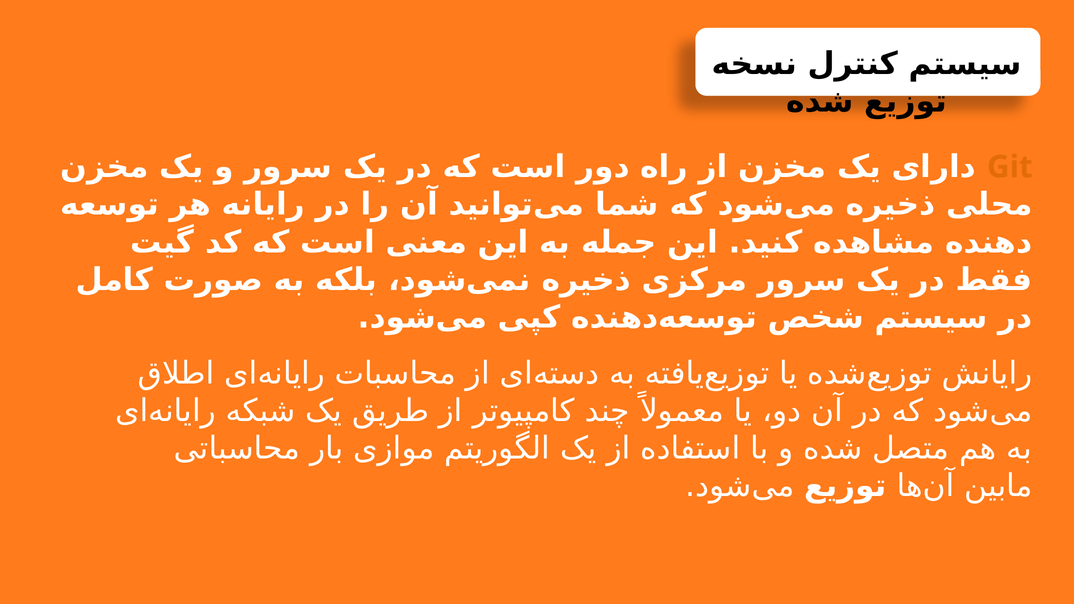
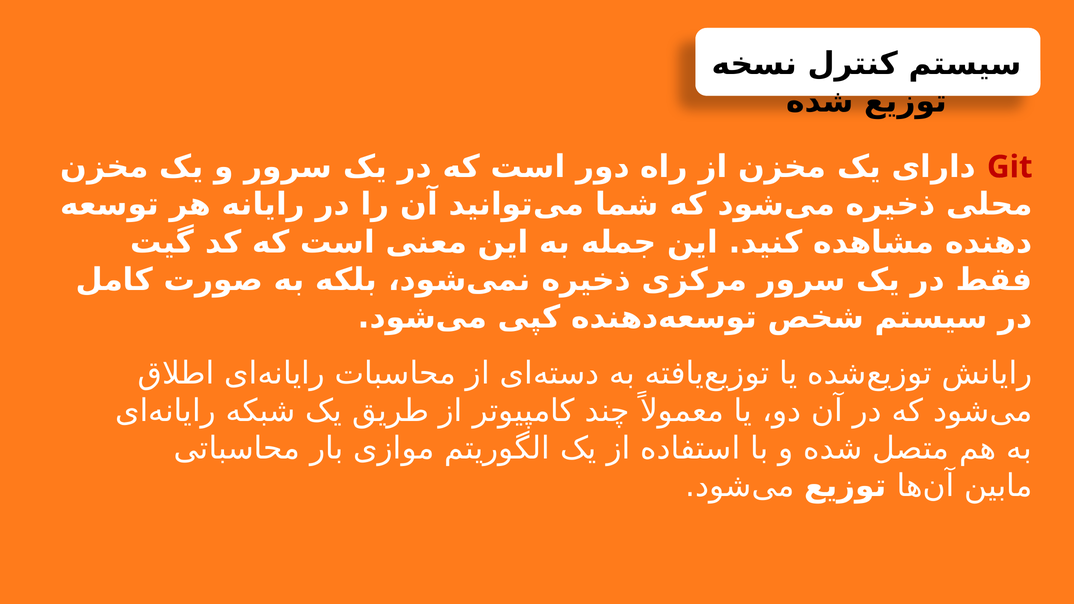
Git colour: orange -> red
